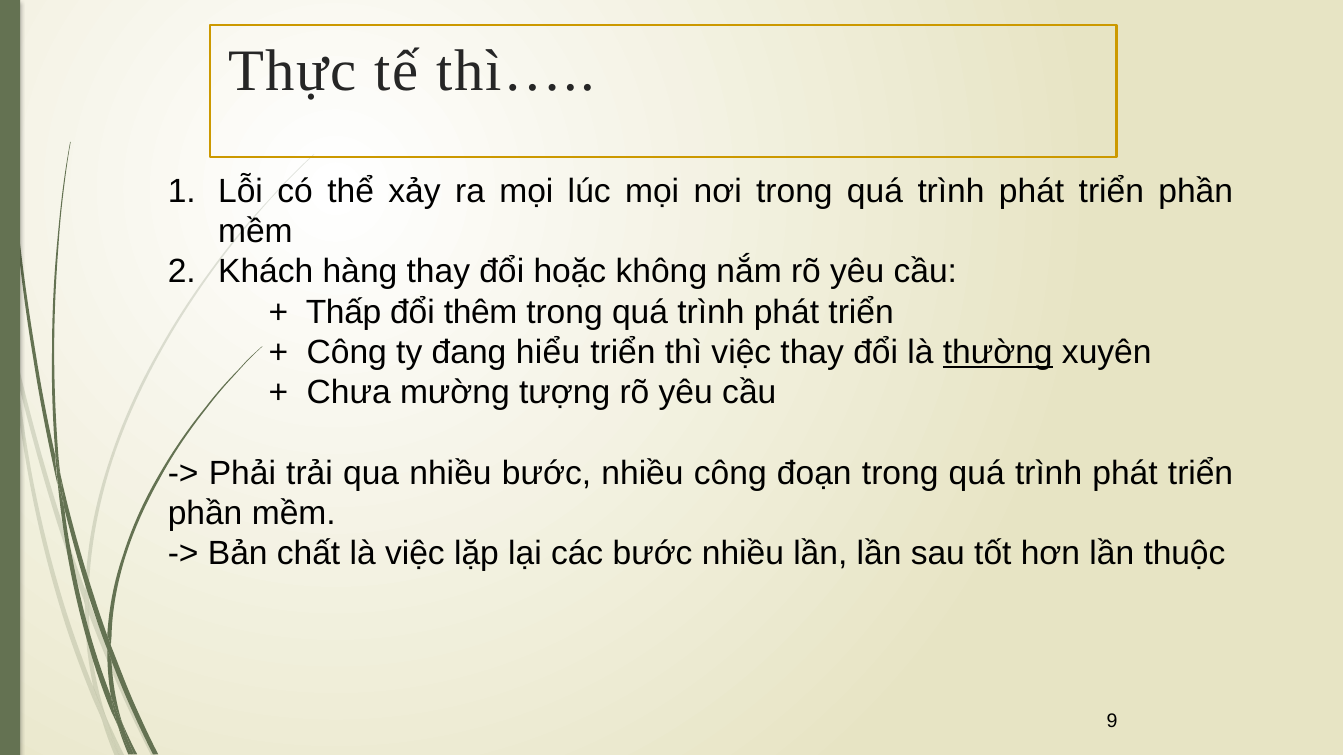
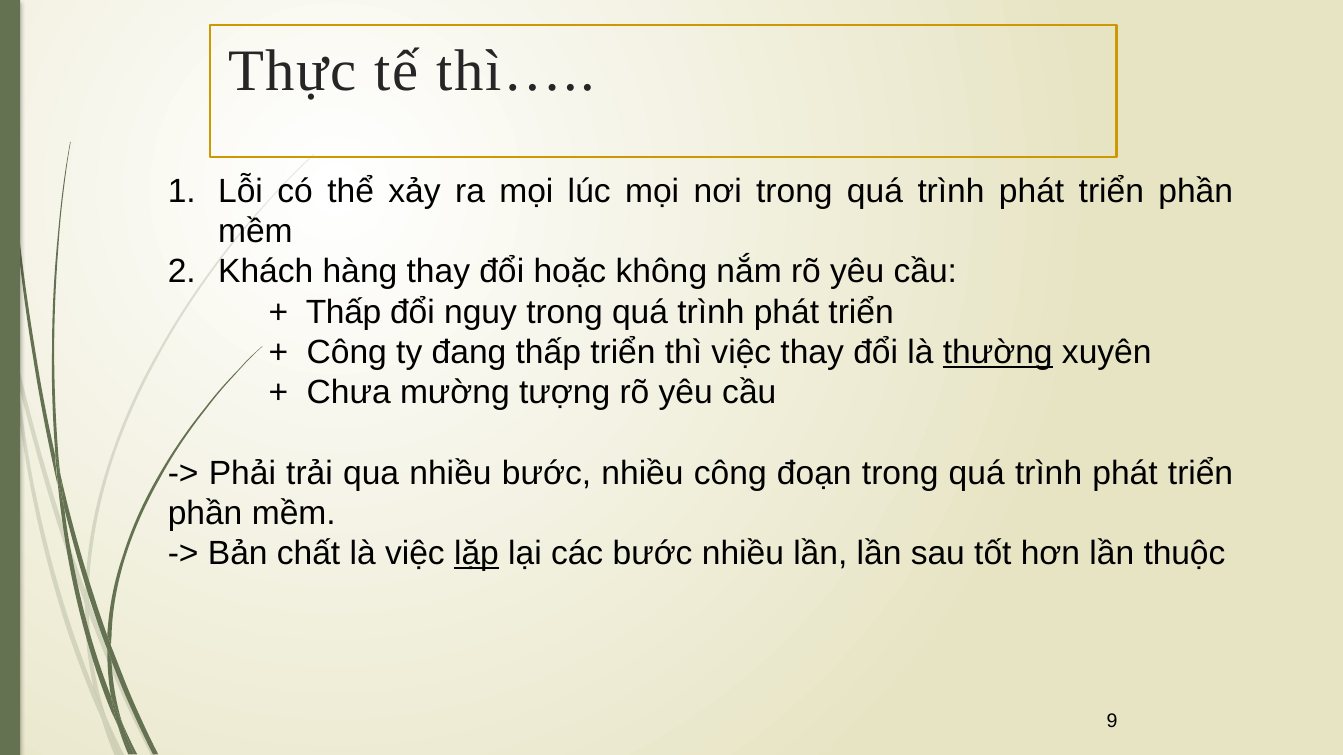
thêm: thêm -> nguy
đang hiểu: hiểu -> thấp
lặp underline: none -> present
